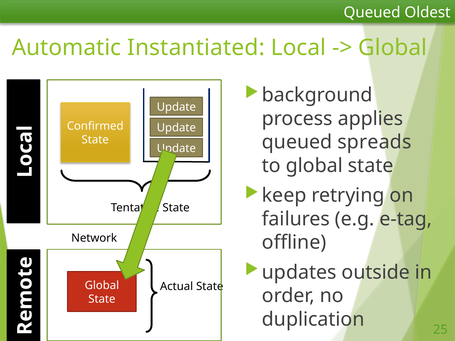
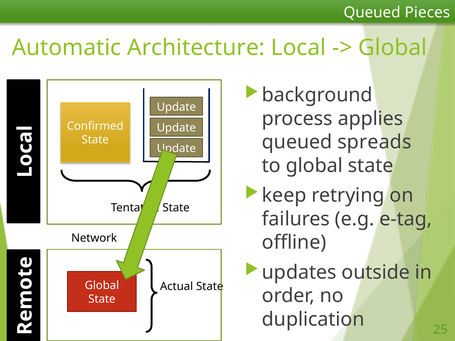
Oldest: Oldest -> Pieces
Instantiated: Instantiated -> Architecture
